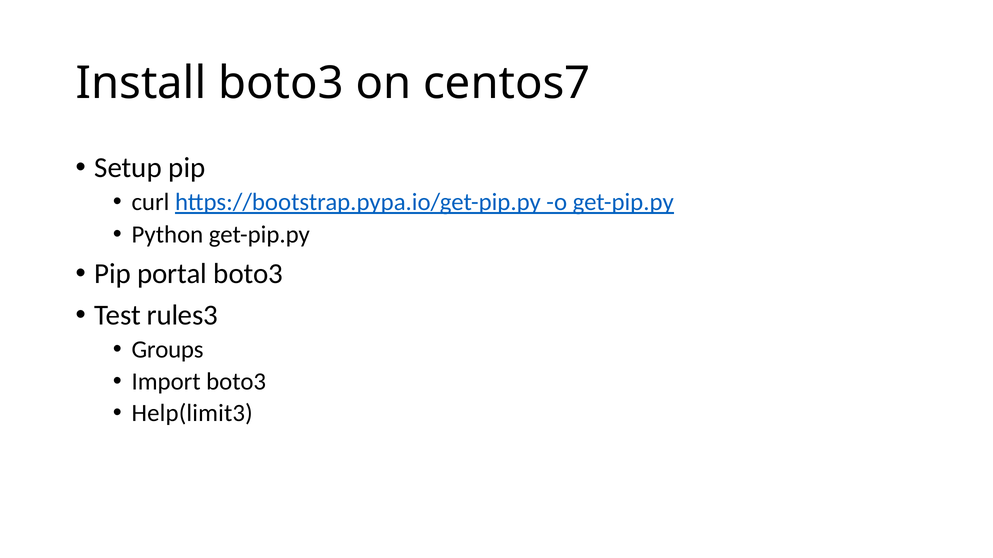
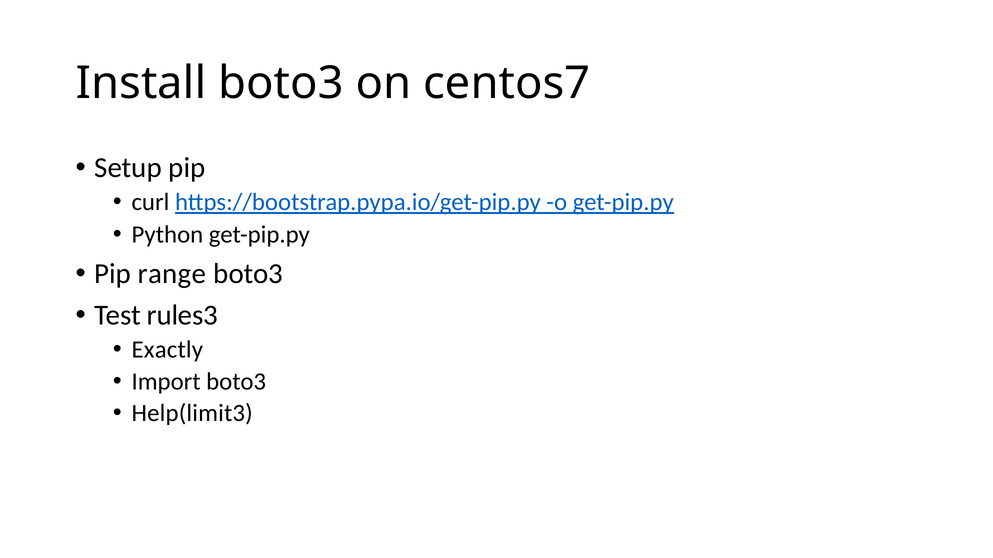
portal: portal -> range
Groups: Groups -> Exactly
